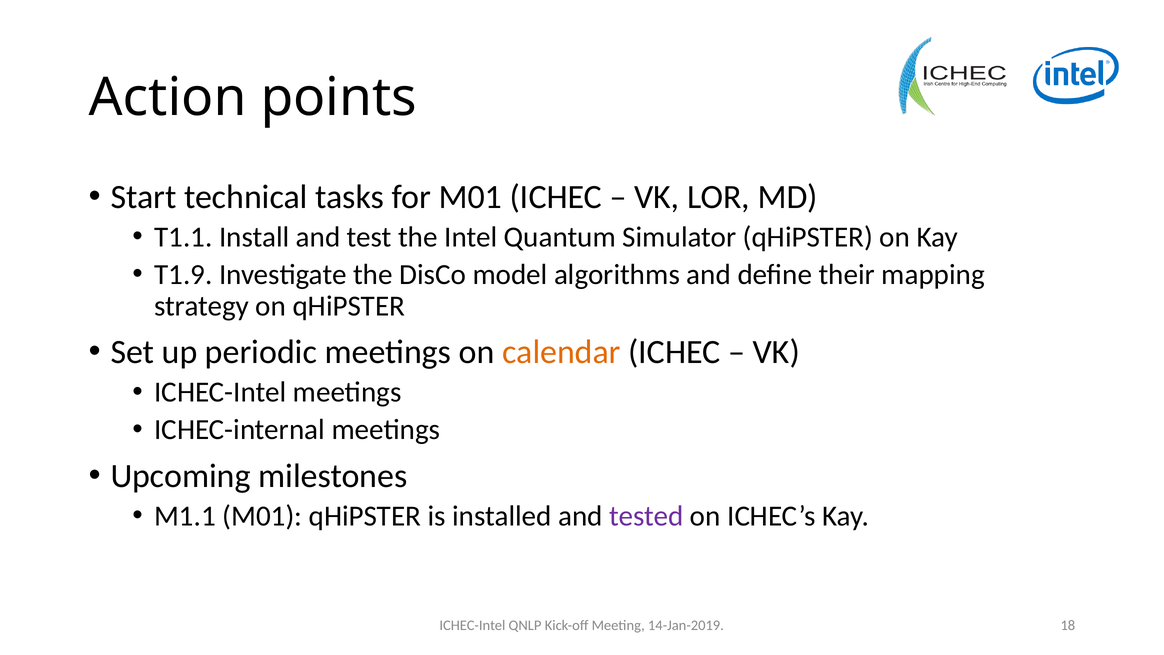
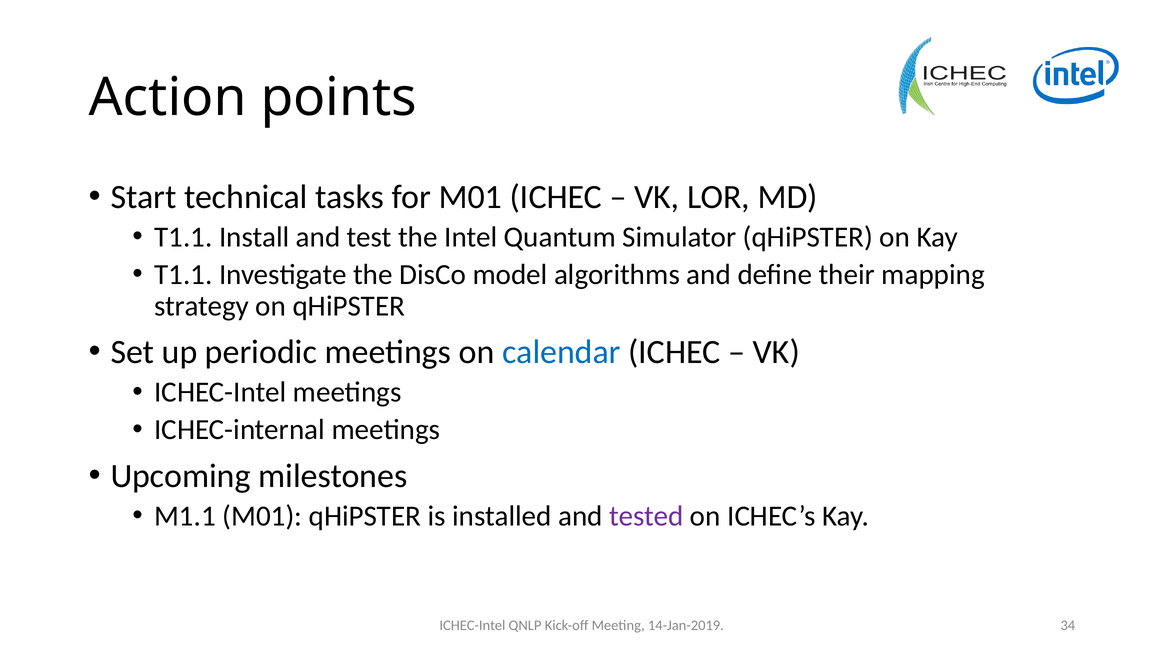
T1.9 at (183, 274): T1.9 -> T1.1
calendar colour: orange -> blue
18: 18 -> 34
